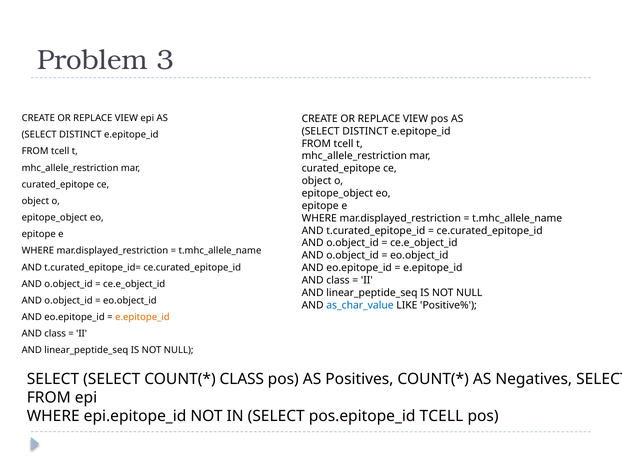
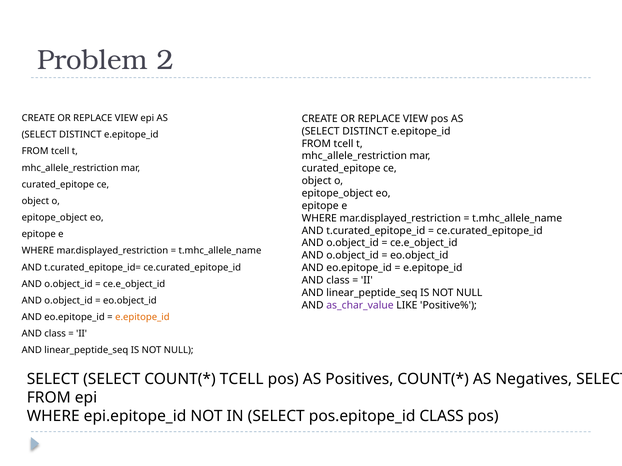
3: 3 -> 2
as_char_value colour: blue -> purple
CLASS at (242, 379): CLASS -> TCELL
pos.epitope_id TCELL: TCELL -> CLASS
